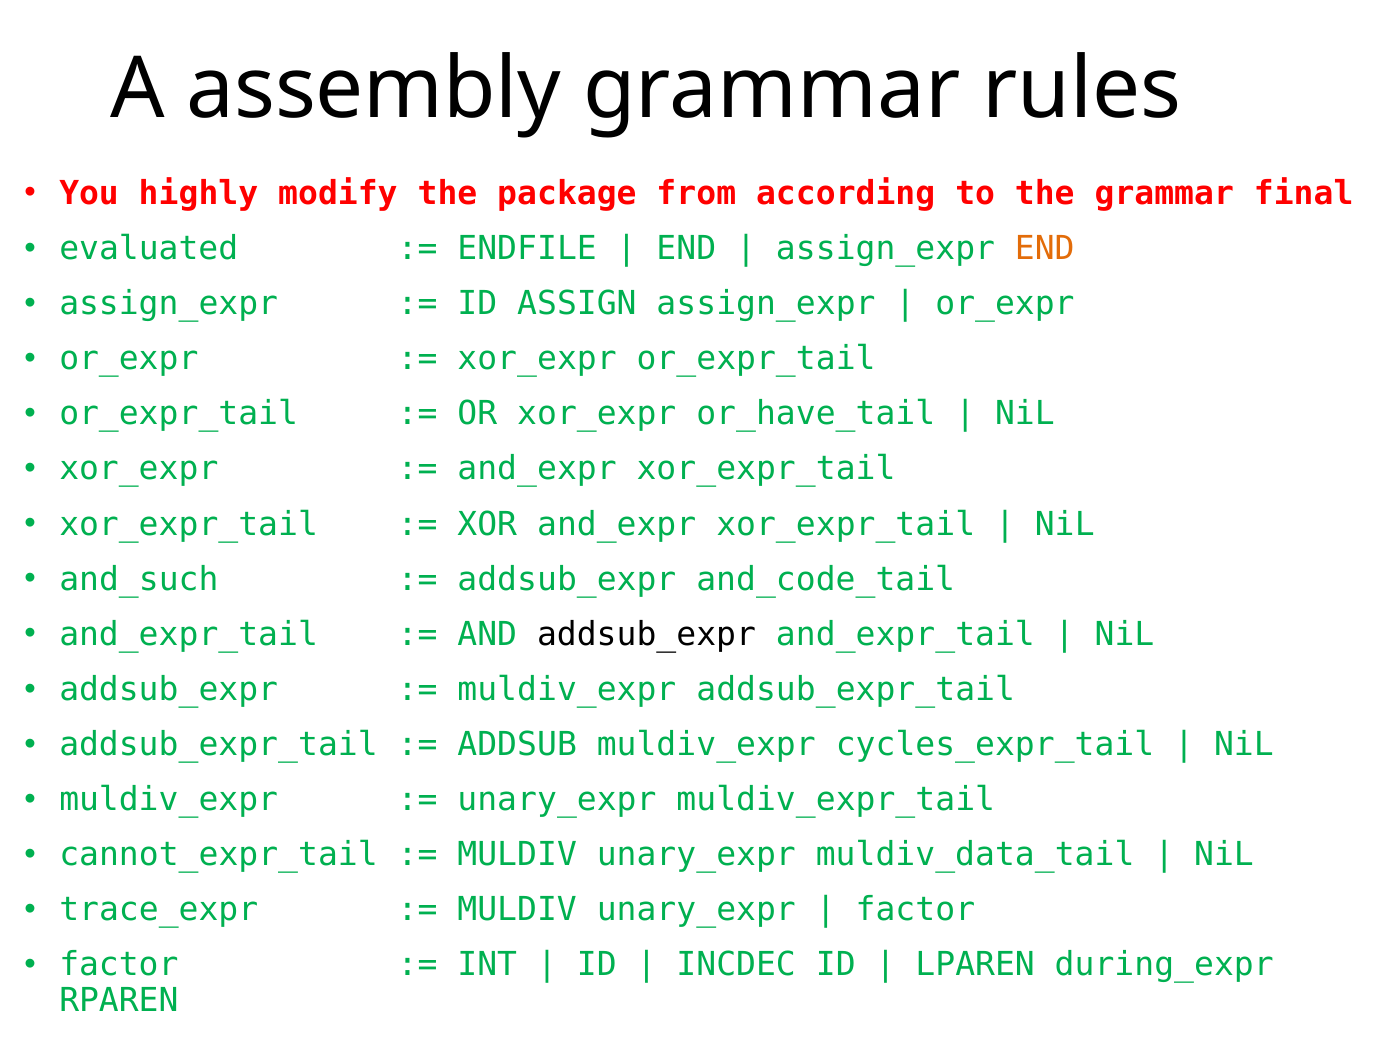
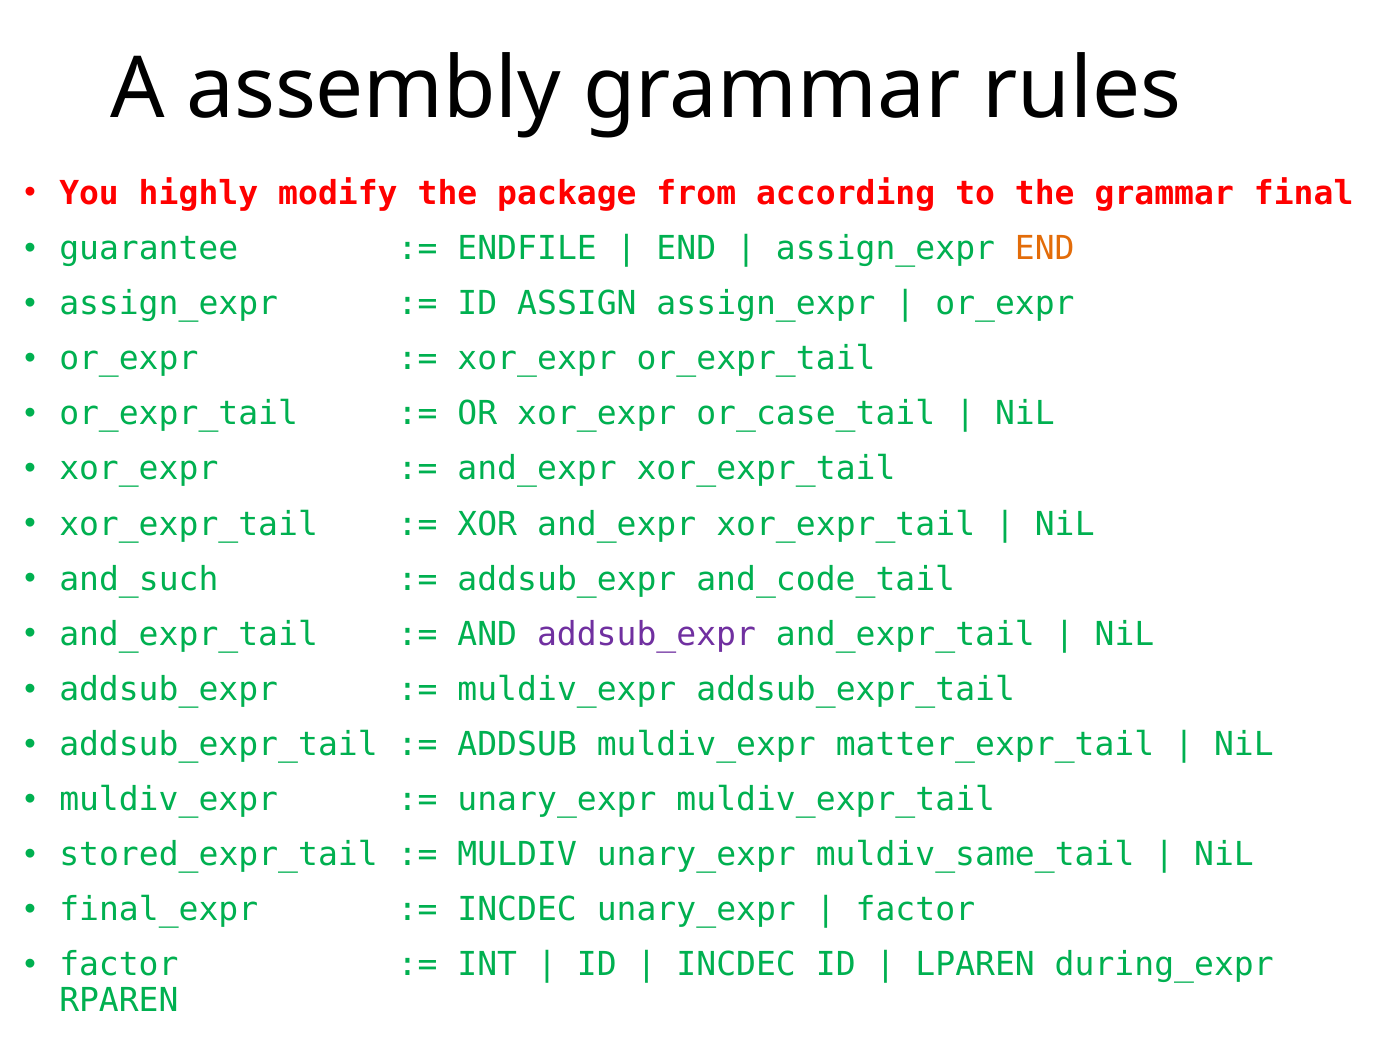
evaluated: evaluated -> guarantee
or_have_tail: or_have_tail -> or_case_tail
addsub_expr at (646, 634) colour: black -> purple
cycles_expr_tail: cycles_expr_tail -> matter_expr_tail
cannot_expr_tail: cannot_expr_tail -> stored_expr_tail
muldiv_data_tail: muldiv_data_tail -> muldiv_same_tail
trace_expr: trace_expr -> final_expr
MULDIV at (517, 910): MULDIV -> INCDEC
